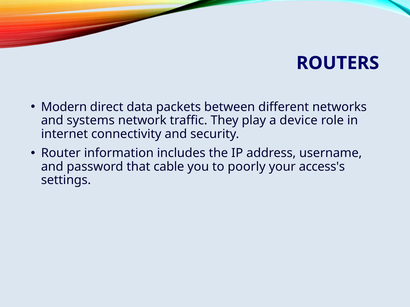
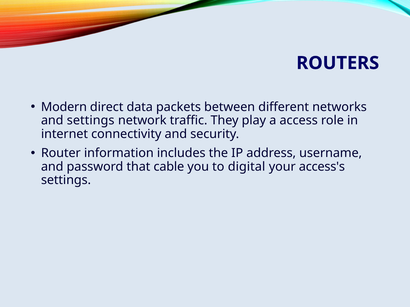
and systems: systems -> settings
device: device -> access
poorly: poorly -> digital
